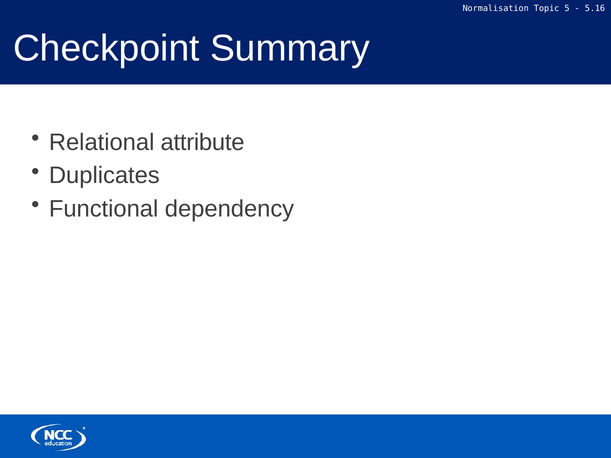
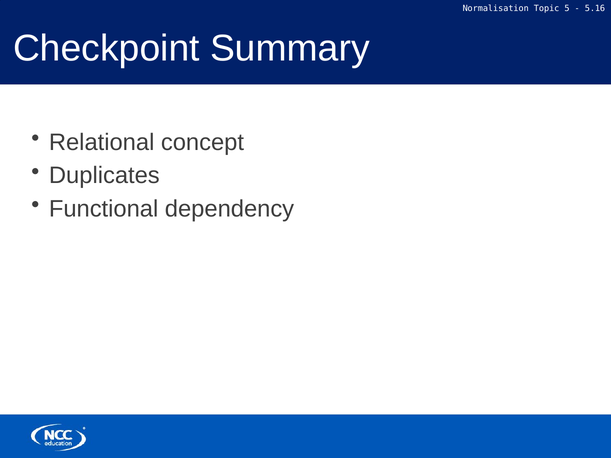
attribute: attribute -> concept
